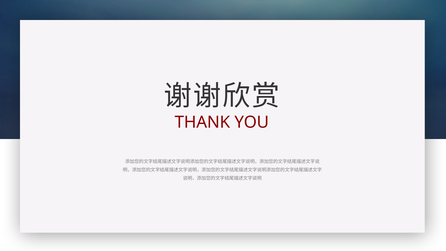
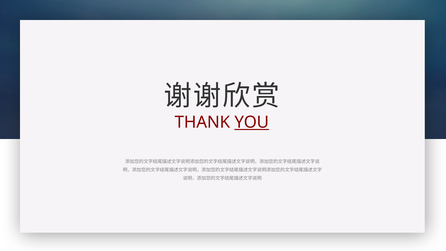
YOU underline: none -> present
